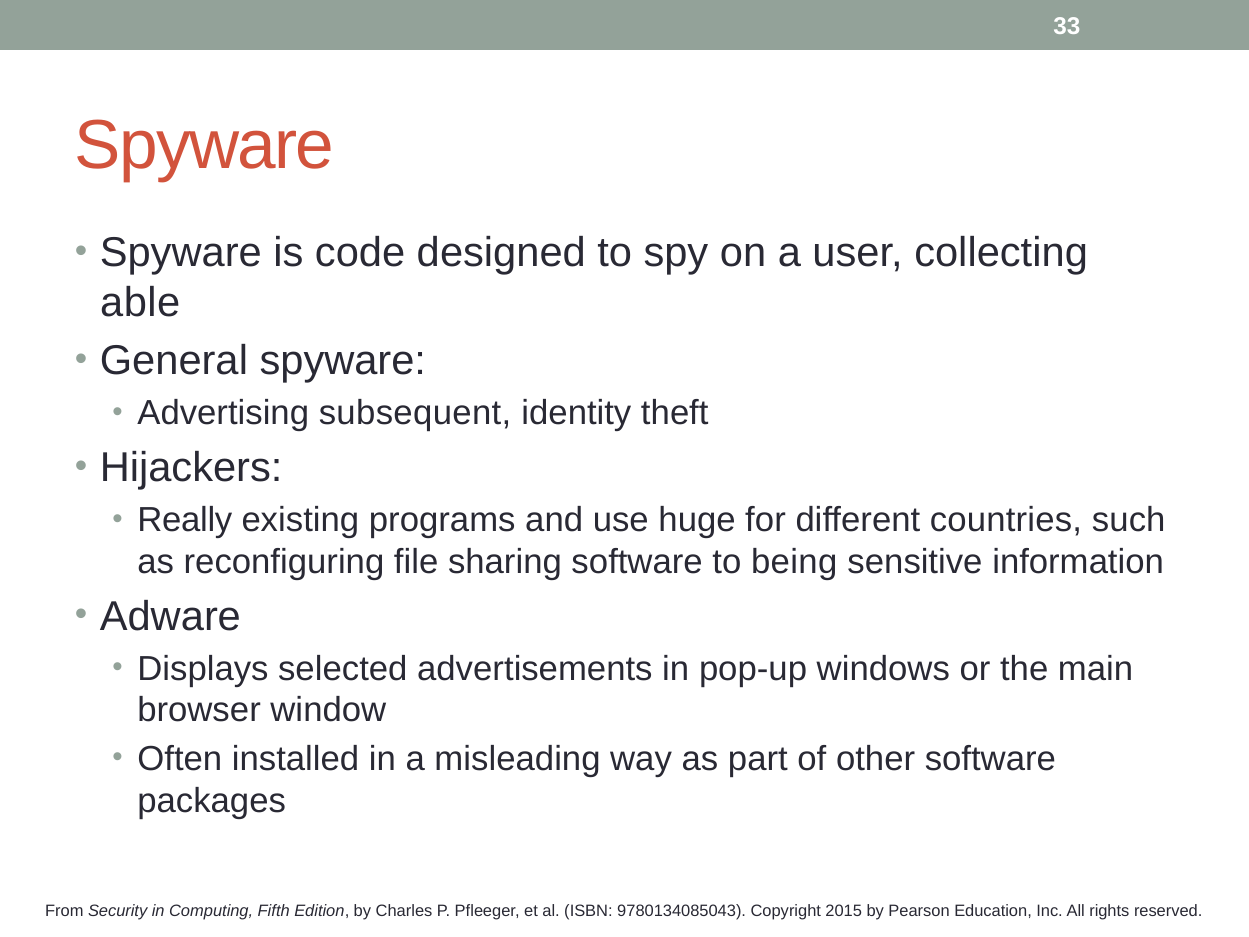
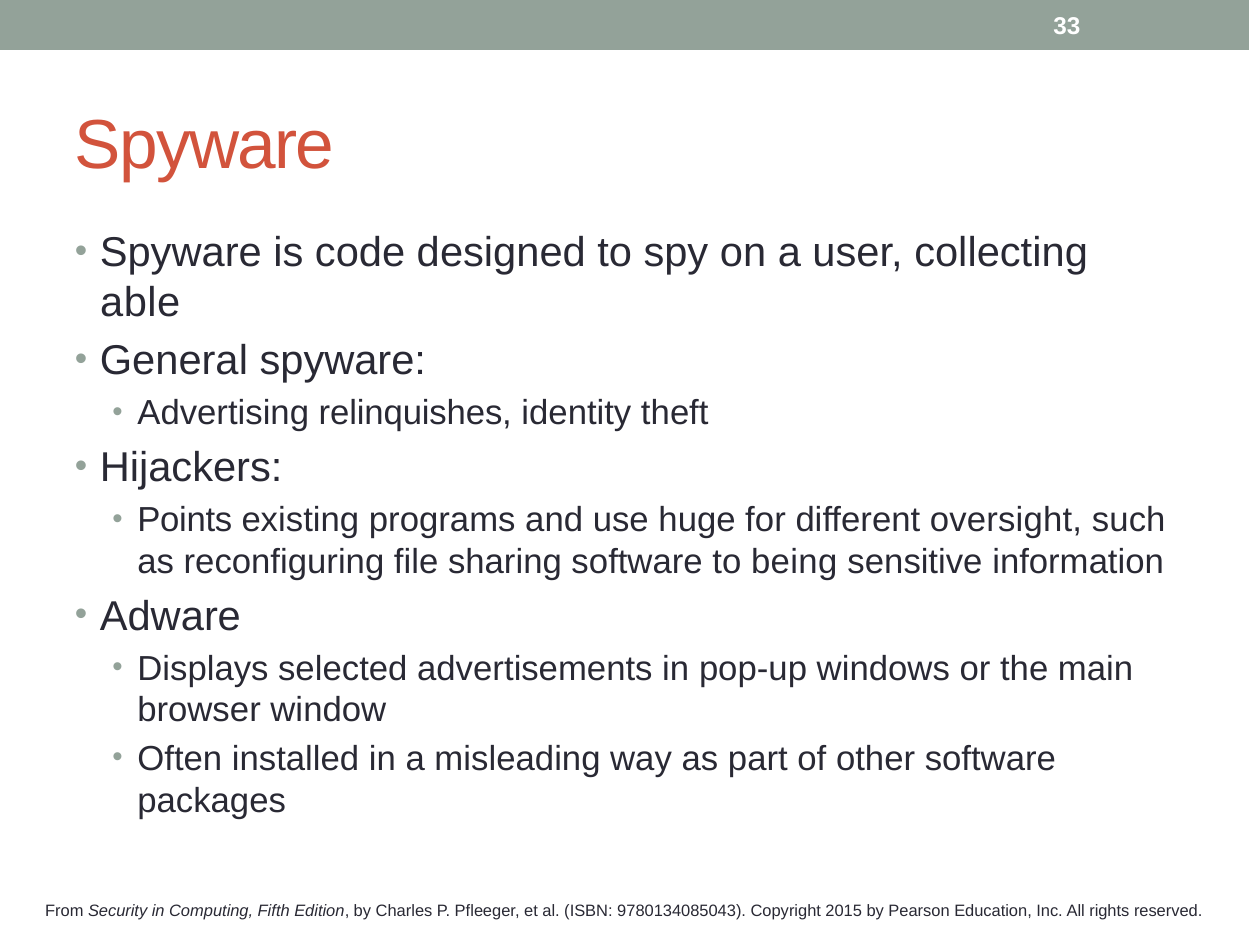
subsequent: subsequent -> relinquishes
Really: Really -> Points
countries: countries -> oversight
